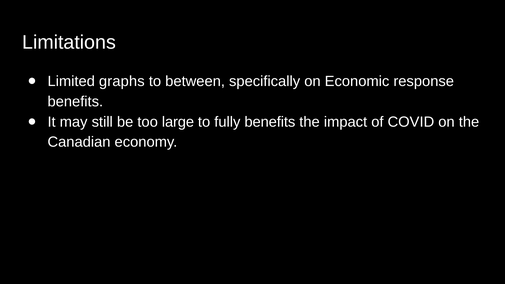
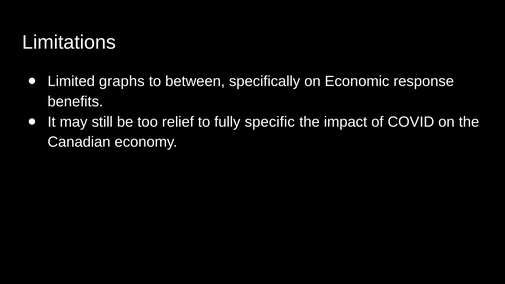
large: large -> relief
fully benefits: benefits -> specific
